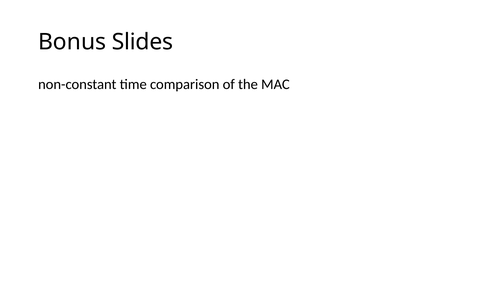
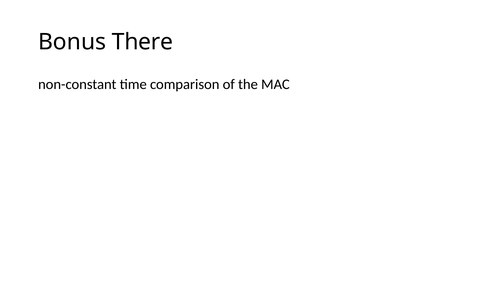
Slides: Slides -> There
